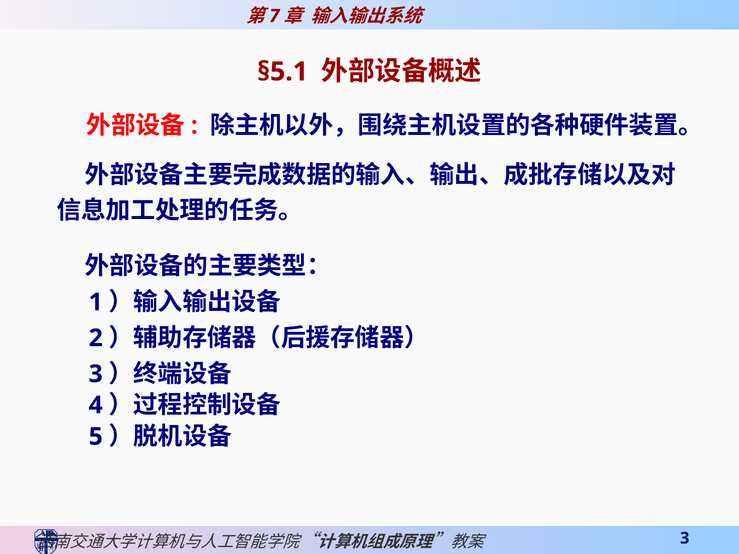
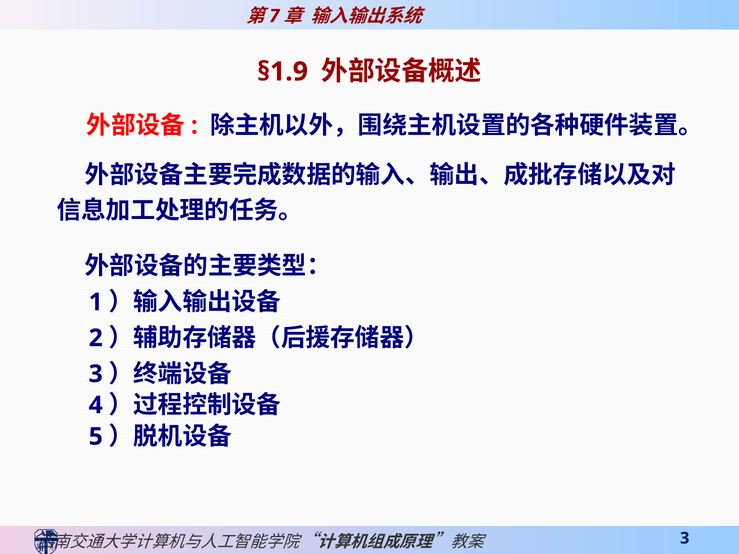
§5.1: §5.1 -> §1.9
